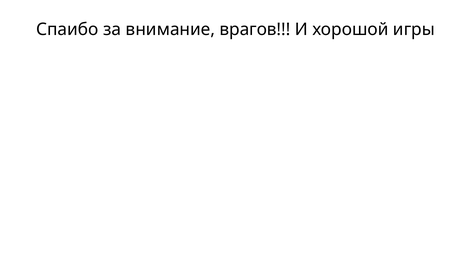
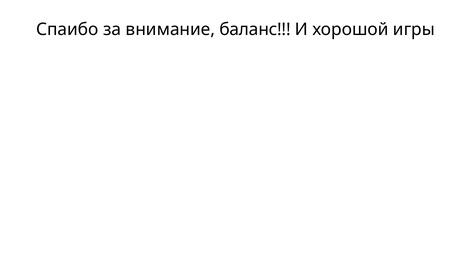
врагов: врагов -> баланс
